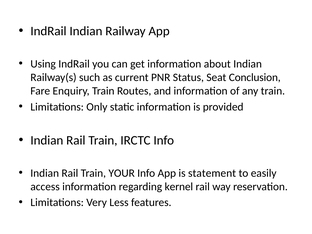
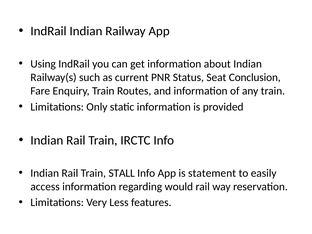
YOUR: YOUR -> STALL
kernel: kernel -> would
